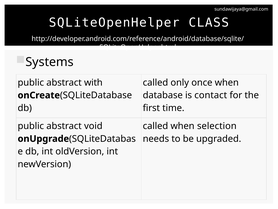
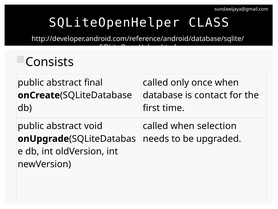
Systems: Systems -> Consists
with: with -> final
